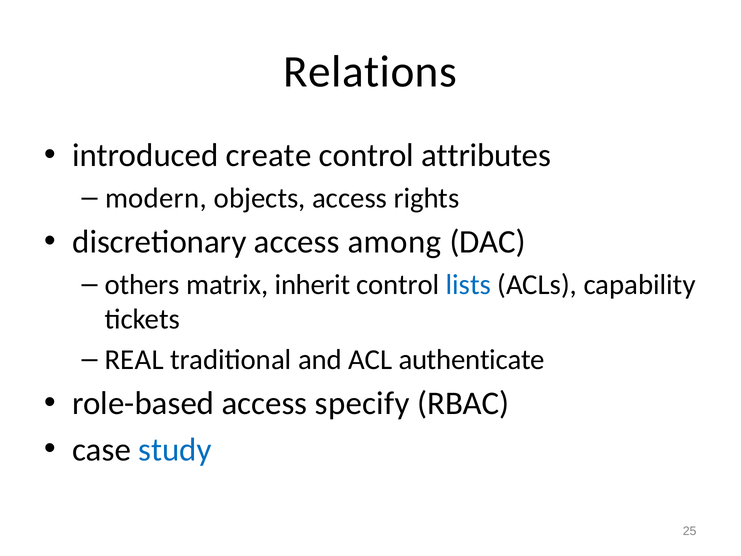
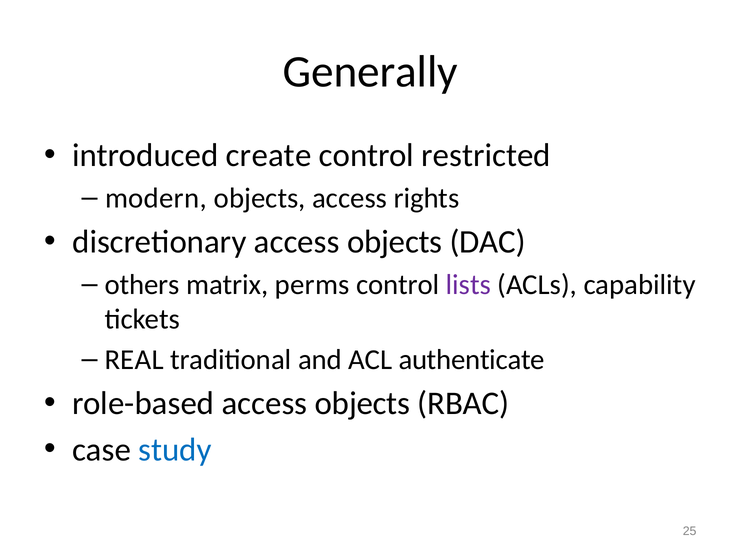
Relations: Relations -> Generally
attributes: attributes -> restricted
discretionary access among: among -> objects
inherit: inherit -> perms
lists colour: blue -> purple
role-based access specify: specify -> objects
